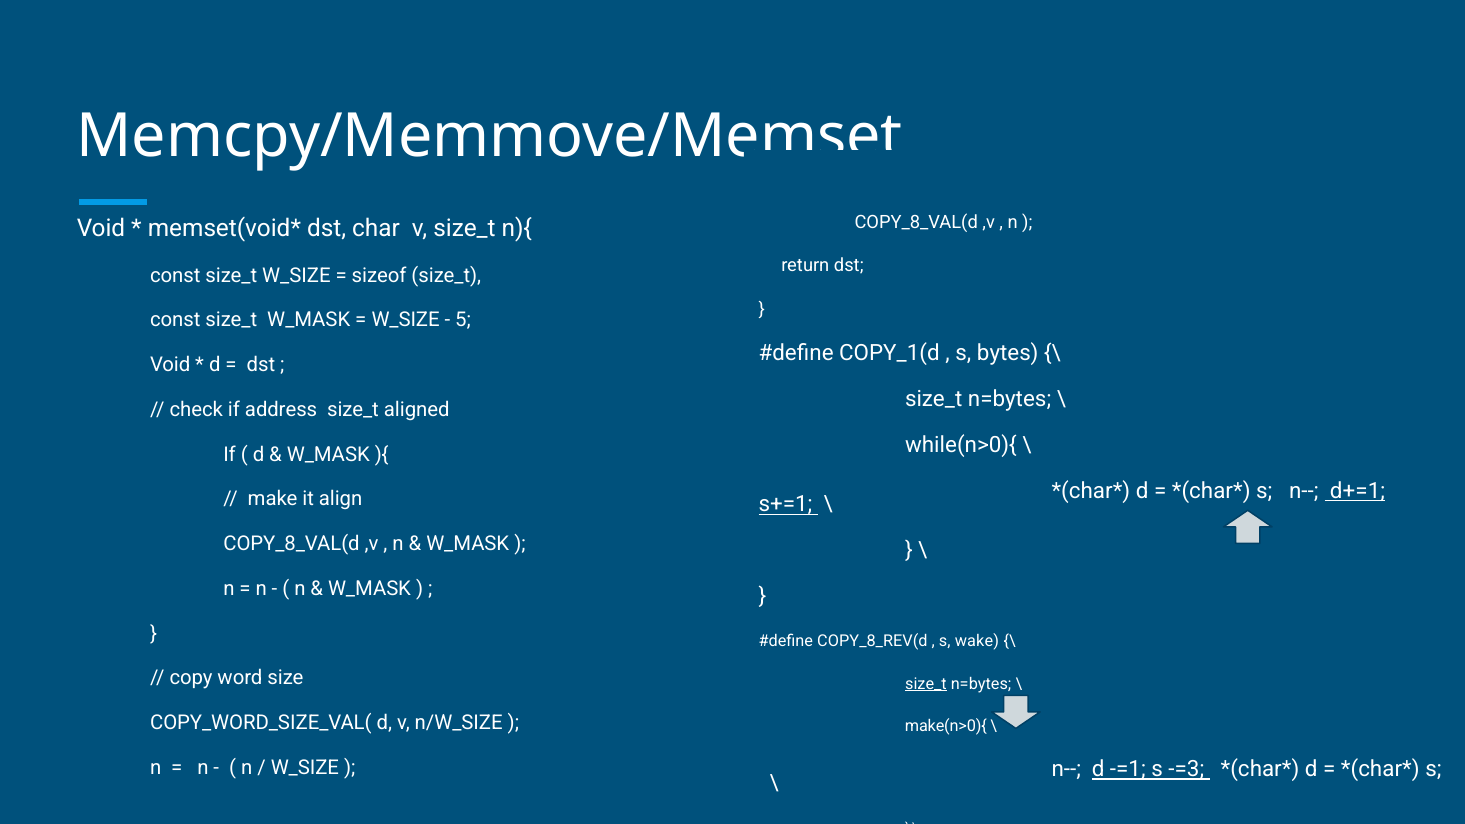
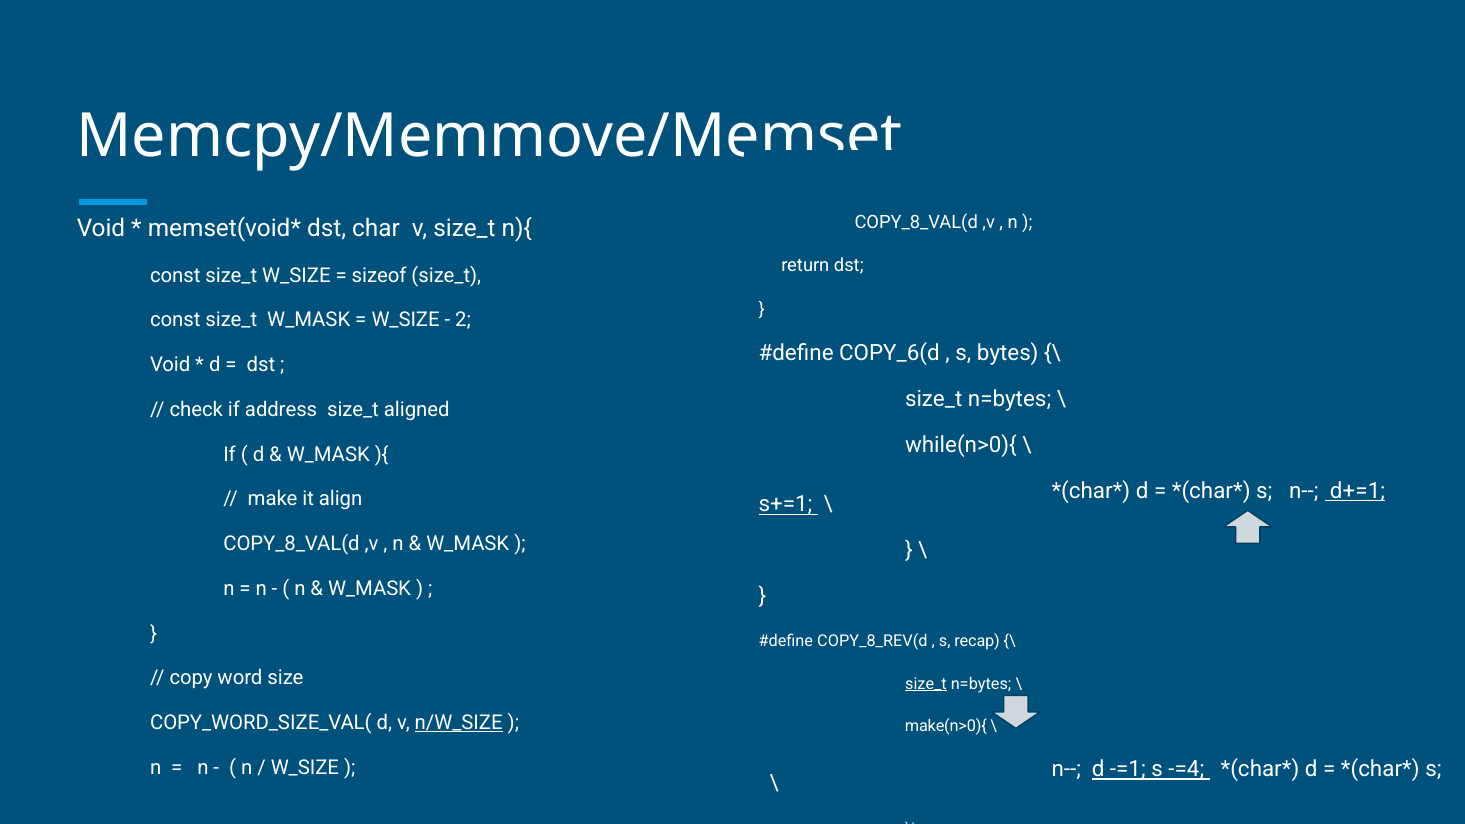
5: 5 -> 2
COPY_1(d: COPY_1(d -> COPY_6(d
wake: wake -> recap
n/W_SIZE underline: none -> present
-=3: -=3 -> -=4
